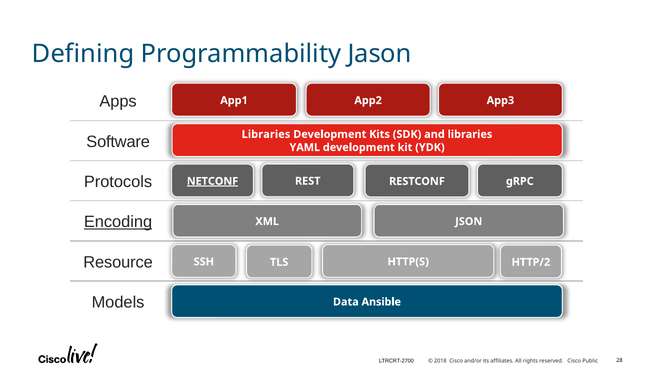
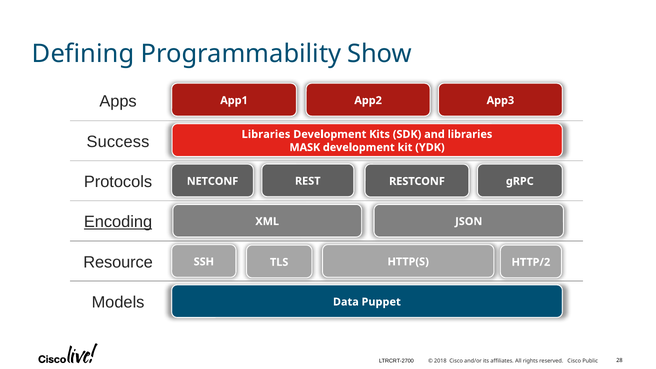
Jason: Jason -> Show
Software: Software -> Success
YAML: YAML -> MASK
NETCONF underline: present -> none
Ansible: Ansible -> Puppet
